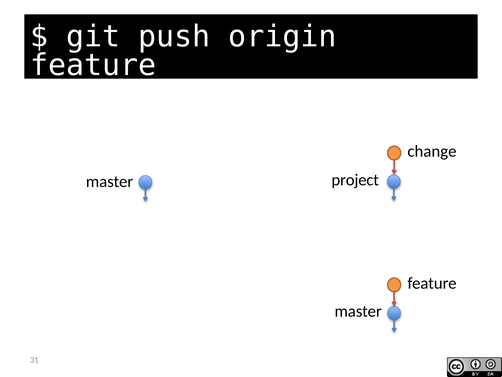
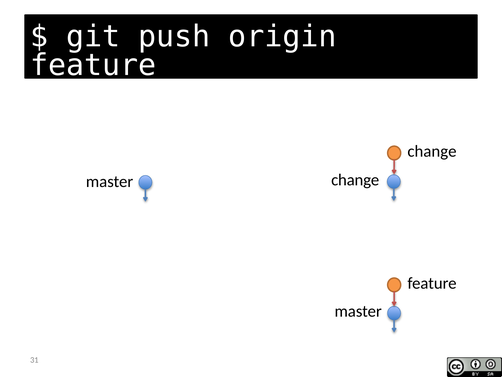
master project: project -> change
